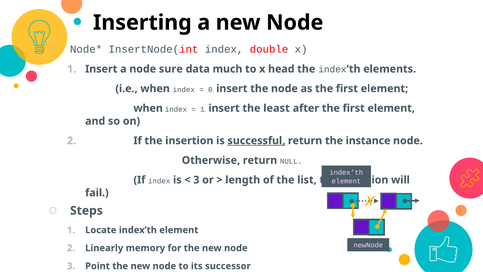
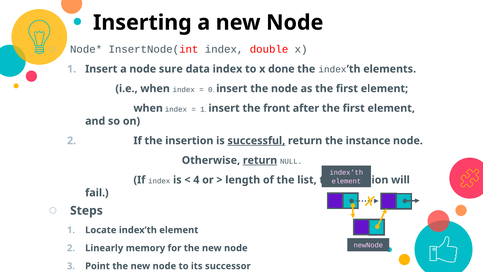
data much: much -> index
head: head -> done
least: least -> front
return at (260, 160) underline: none -> present
3 at (196, 180): 3 -> 4
